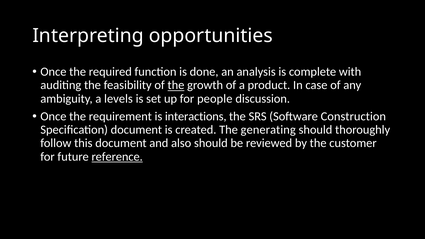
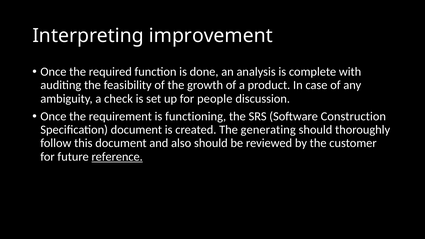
opportunities: opportunities -> improvement
the at (176, 85) underline: present -> none
levels: levels -> check
interactions: interactions -> functioning
